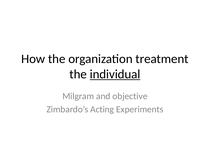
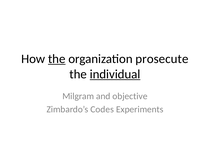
the at (57, 59) underline: none -> present
treatment: treatment -> prosecute
Acting: Acting -> Codes
